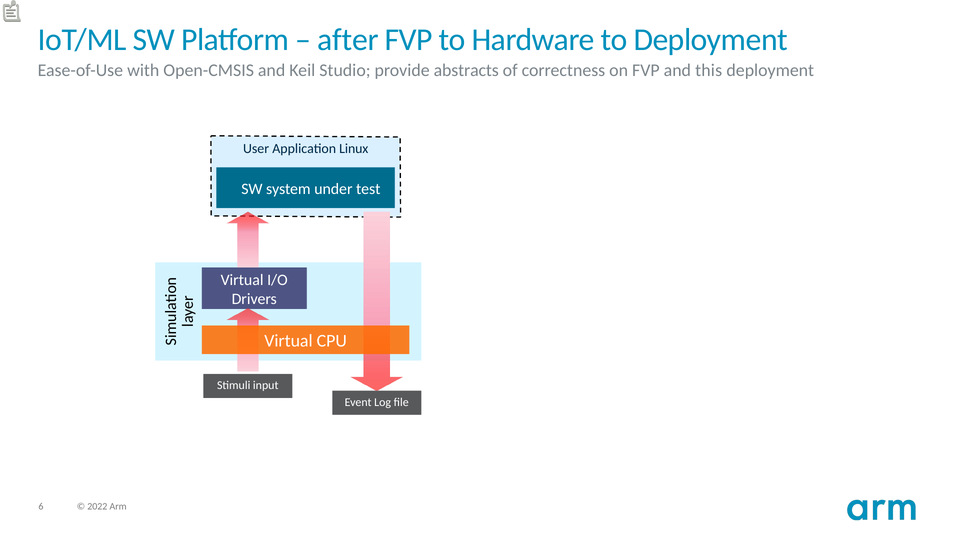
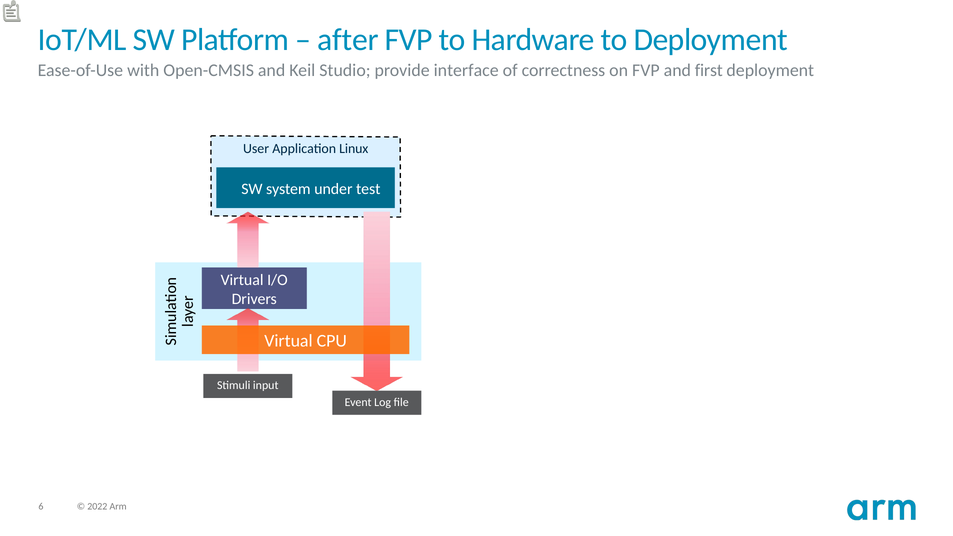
abstracts: abstracts -> interface
this: this -> first
